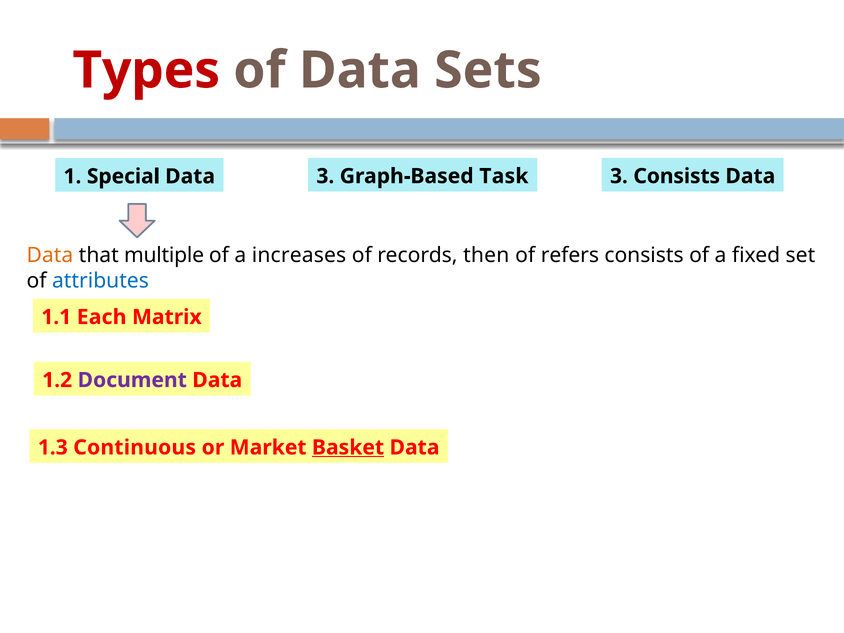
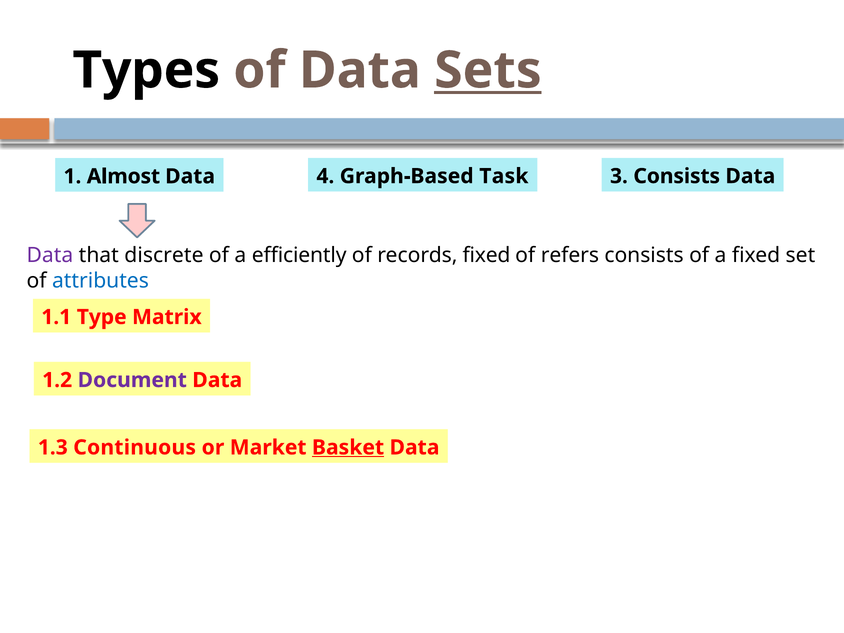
Types colour: red -> black
Sets underline: none -> present
Special: Special -> Almost
Data 3: 3 -> 4
Data at (50, 255) colour: orange -> purple
multiple: multiple -> discrete
increases: increases -> efficiently
records then: then -> fixed
Each: Each -> Type
